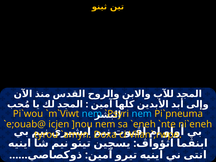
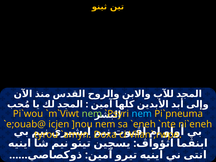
nem at (92, 114) colour: light blue -> light green
